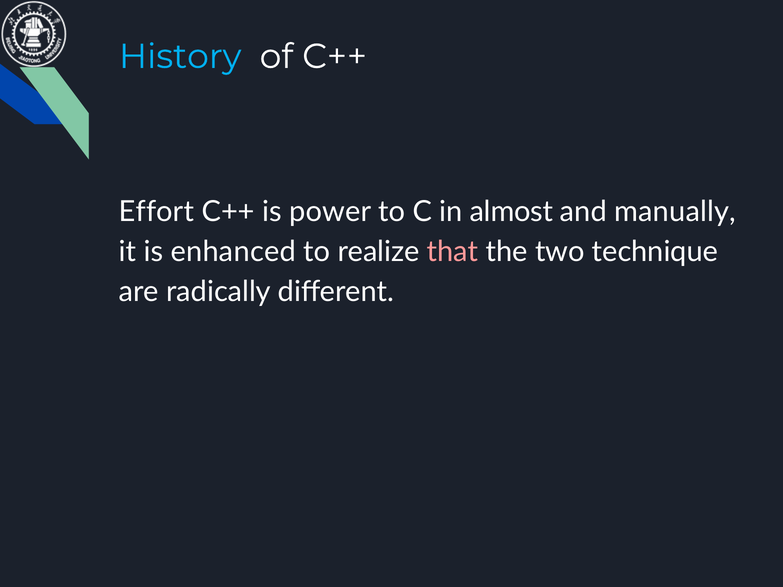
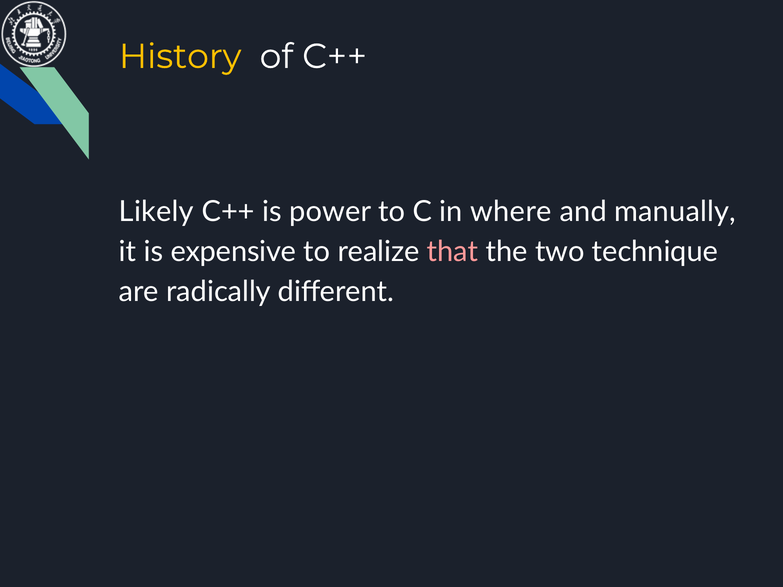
History colour: light blue -> yellow
Effort: Effort -> Likely
almost: almost -> where
enhanced: enhanced -> expensive
